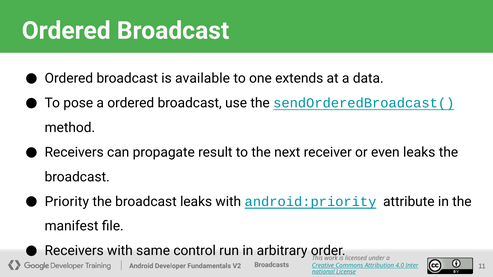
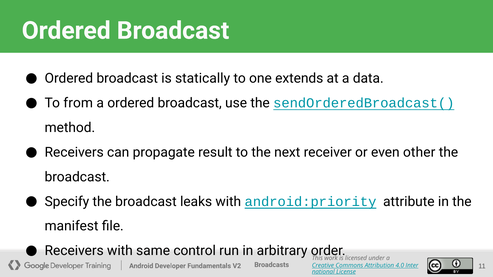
available: available -> statically
pose: pose -> from
even leaks: leaks -> other
Priority: Priority -> Specify
